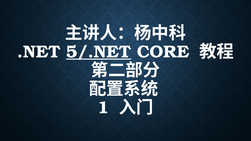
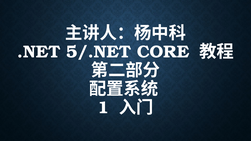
5/.NET underline: present -> none
